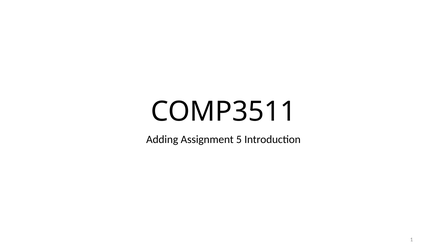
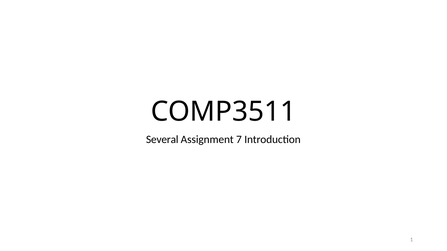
Adding: Adding -> Several
5: 5 -> 7
